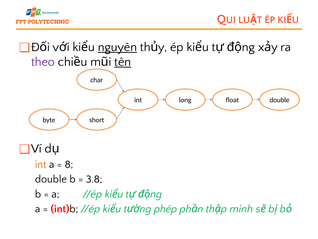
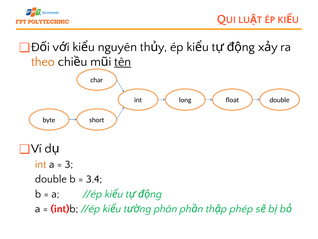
nguyên underline: present -> none
theo colour: purple -> orange
8: 8 -> 3
3.8: 3.8 -> 3.4
phép: phép -> phân
minh: minh -> phép
